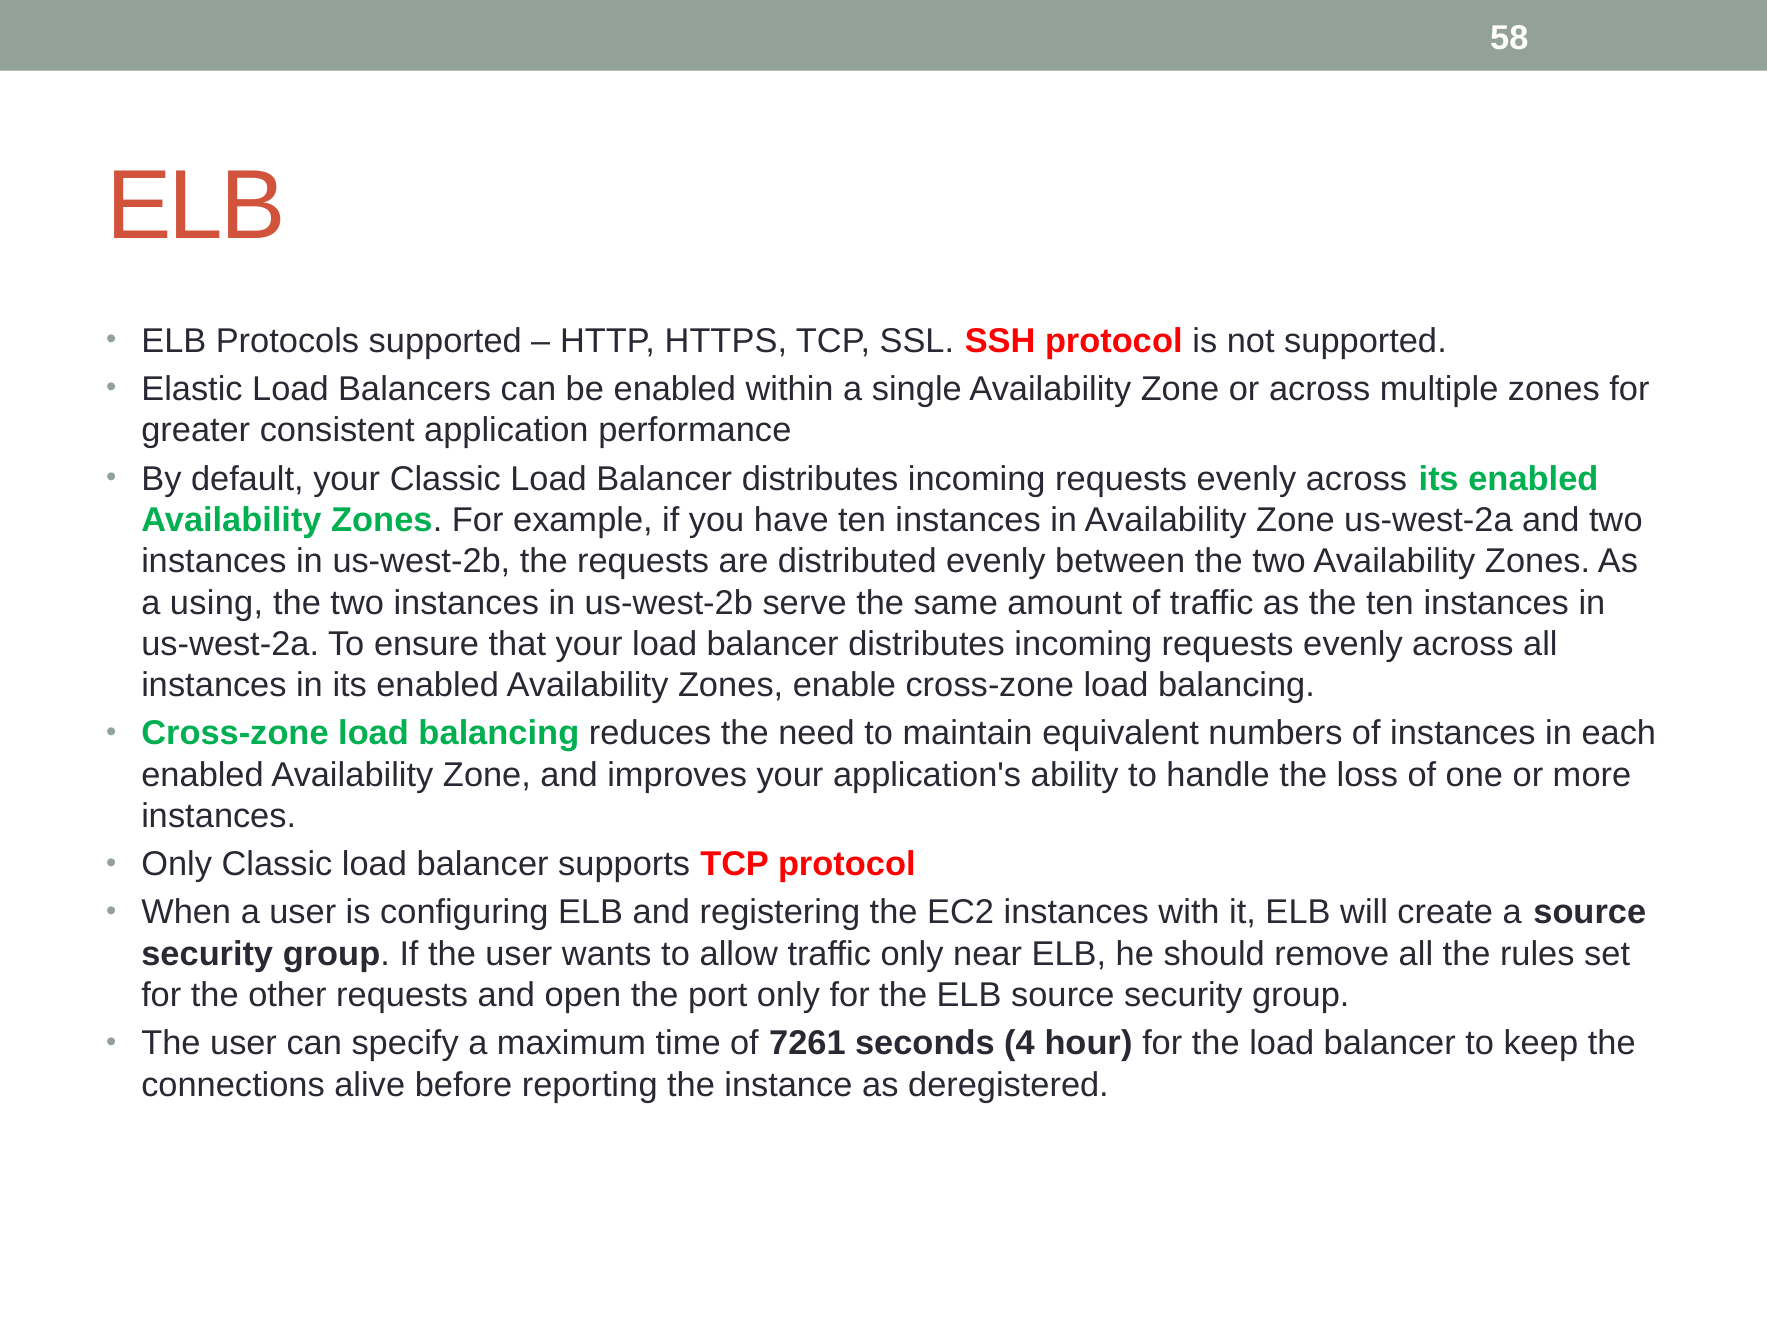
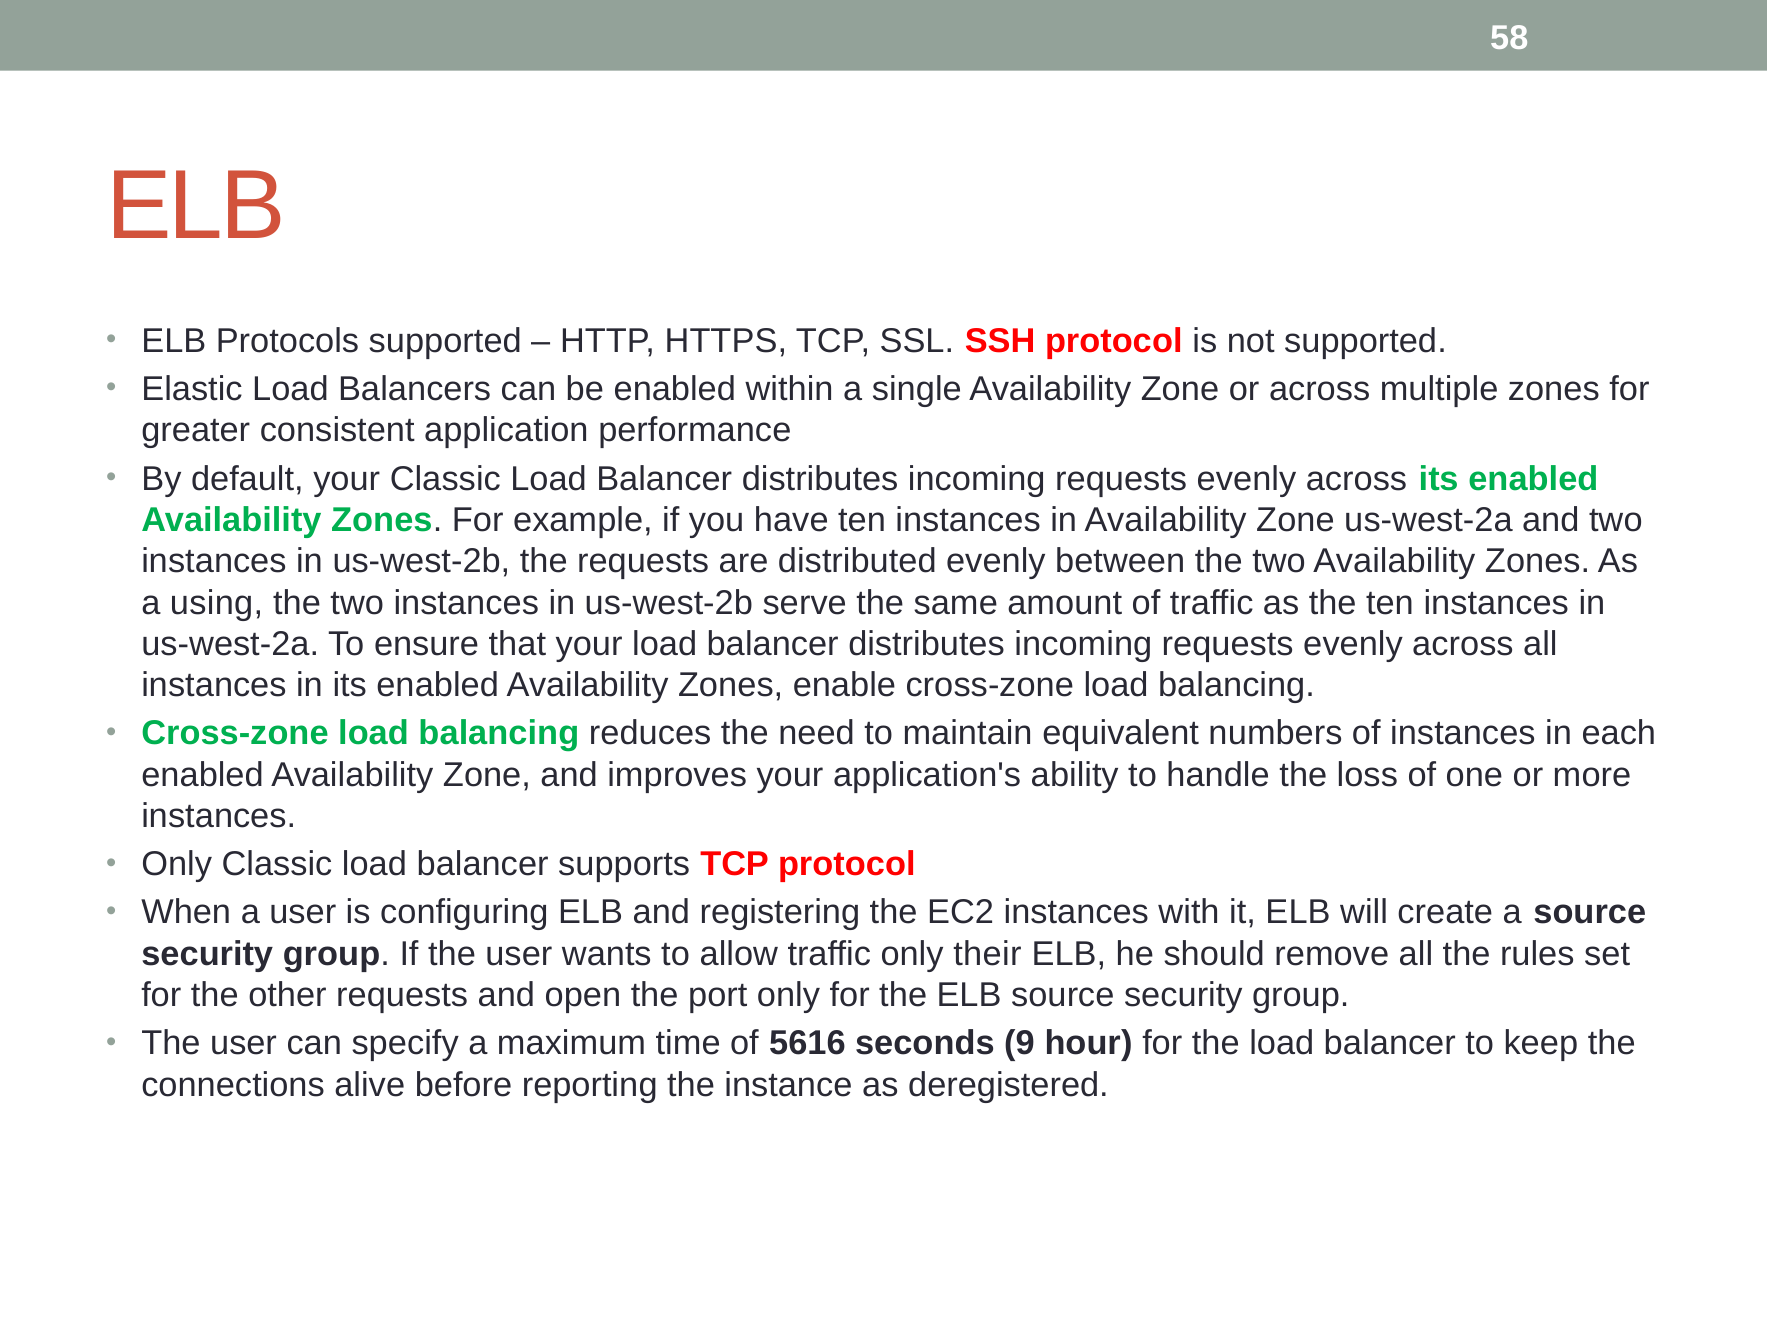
near: near -> their
7261: 7261 -> 5616
4: 4 -> 9
